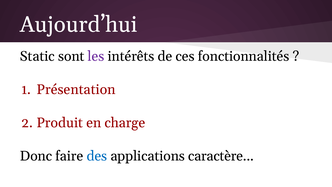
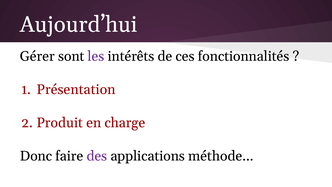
Static: Static -> Gérer
des colour: blue -> purple
caractère: caractère -> méthode
